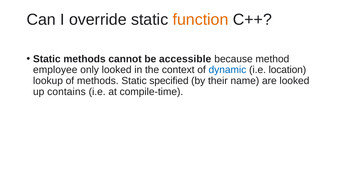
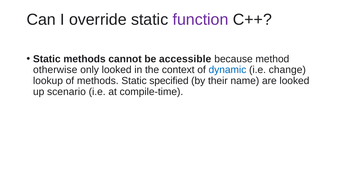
function colour: orange -> purple
employee: employee -> otherwise
location: location -> change
contains: contains -> scenario
